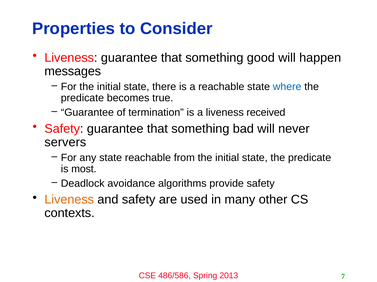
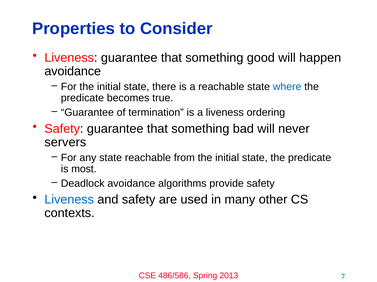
messages at (73, 71): messages -> avoidance
received: received -> ordering
Liveness at (69, 200) colour: orange -> blue
